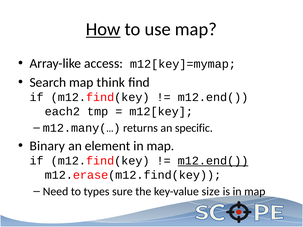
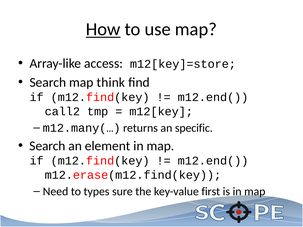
m12[key]=mymap: m12[key]=mymap -> m12[key]=store
each2: each2 -> call2
Binary at (47, 146): Binary -> Search
m12.end( at (213, 161) underline: present -> none
size: size -> first
